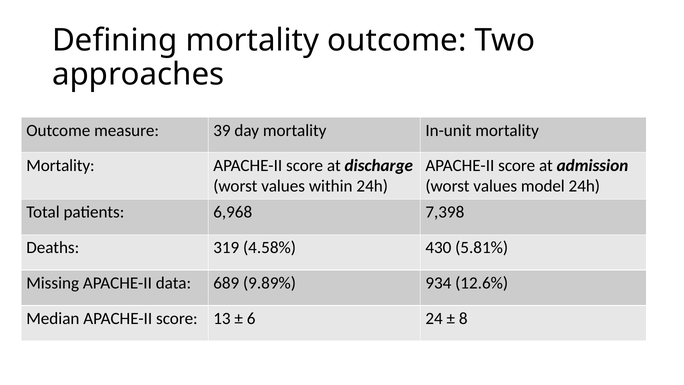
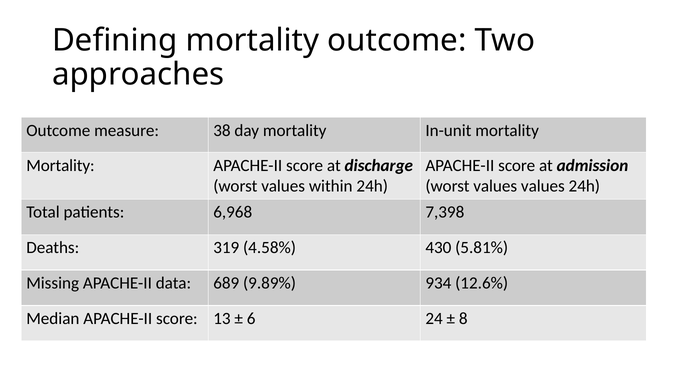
39: 39 -> 38
values model: model -> values
